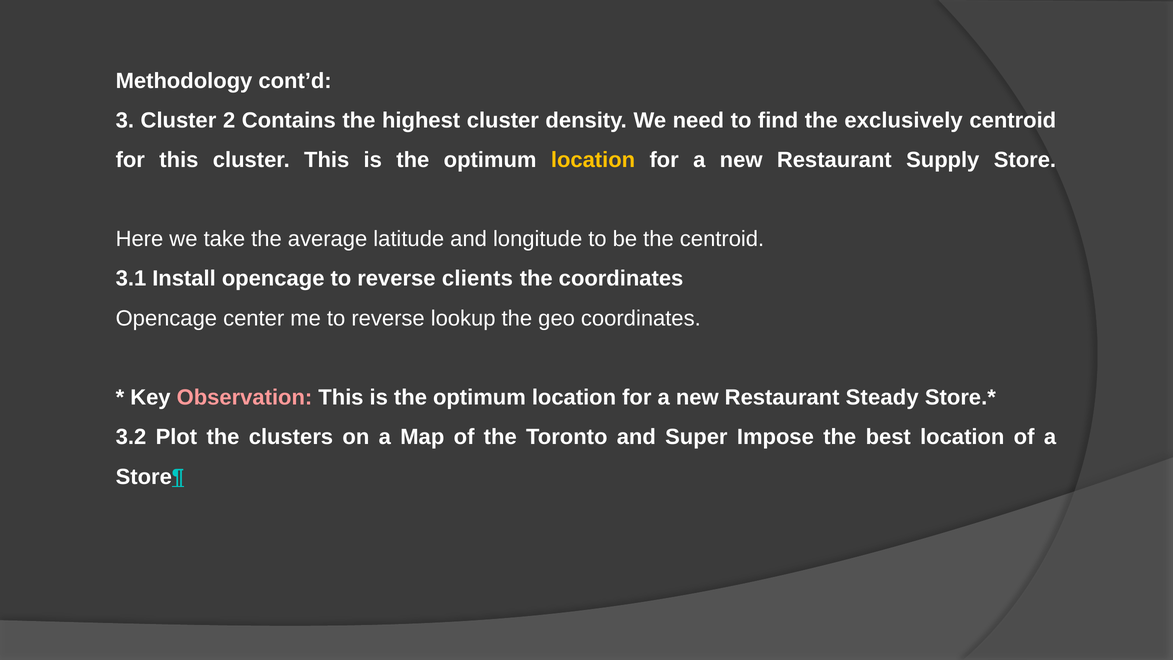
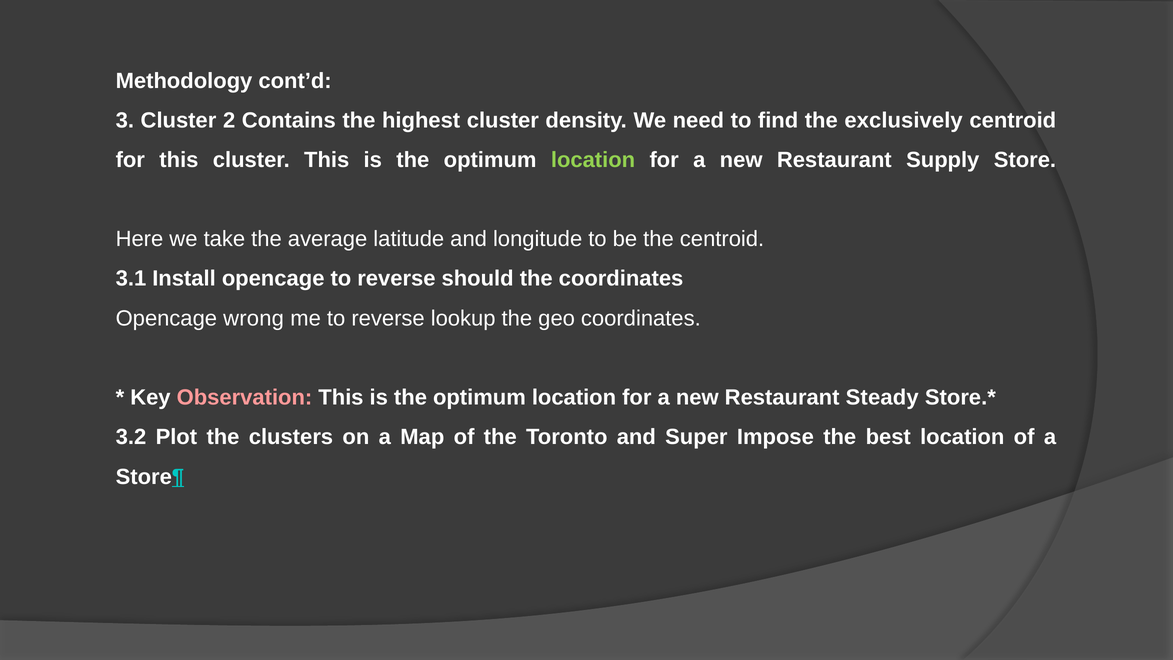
location at (593, 160) colour: yellow -> light green
clients: clients -> should
center: center -> wrong
